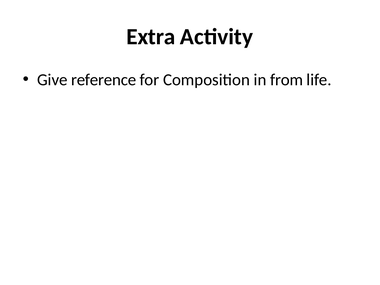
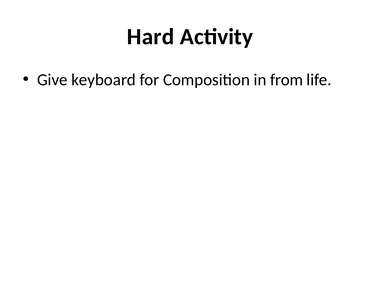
Extra: Extra -> Hard
reference: reference -> keyboard
